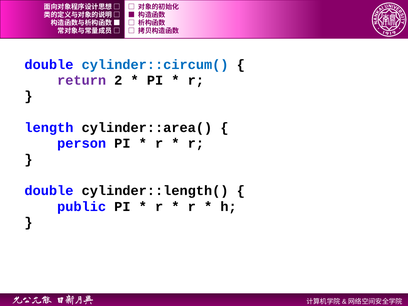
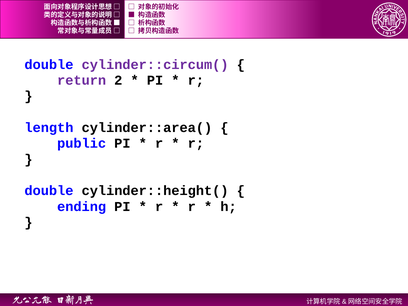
cylinder::circum( colour: blue -> purple
person: person -> public
cylinder::length(: cylinder::length( -> cylinder::height(
public: public -> ending
